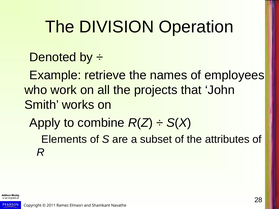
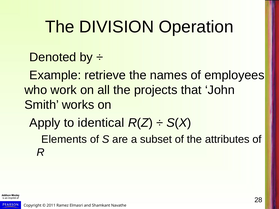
combine: combine -> identical
